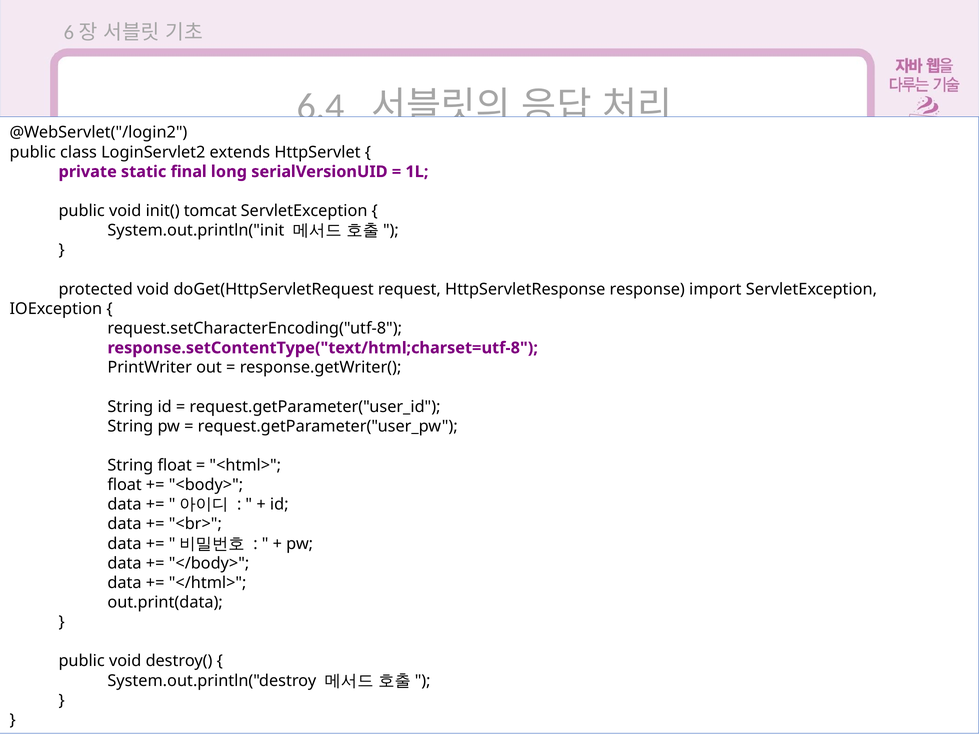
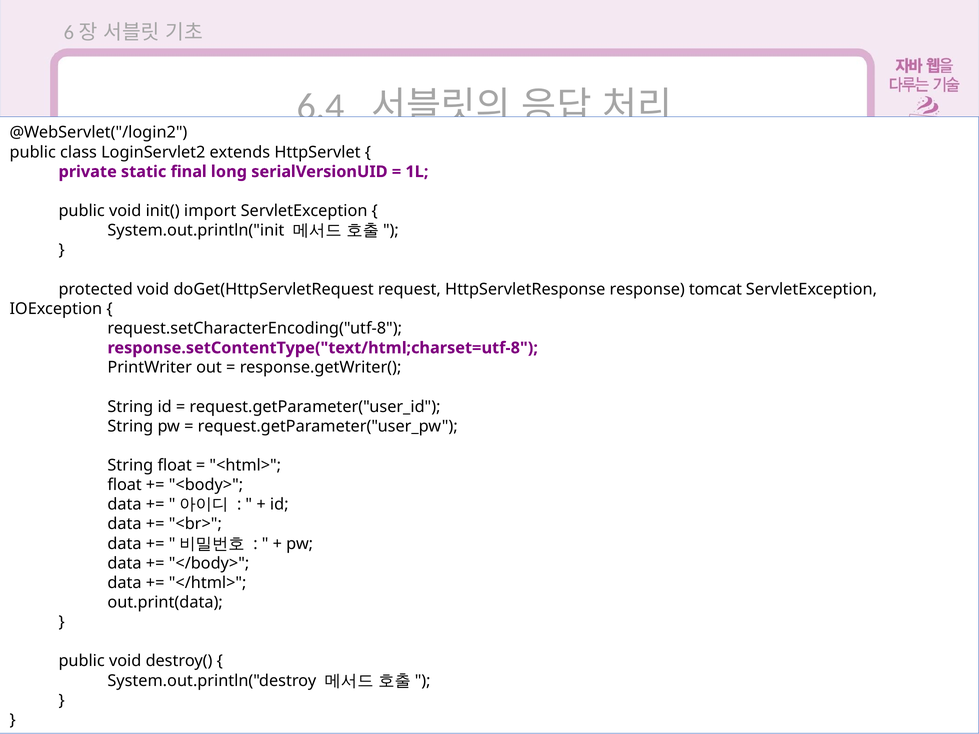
tomcat: tomcat -> import
import: import -> tomcat
